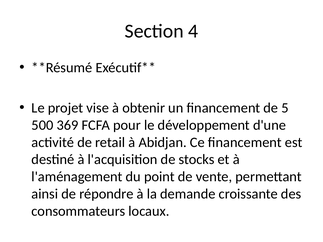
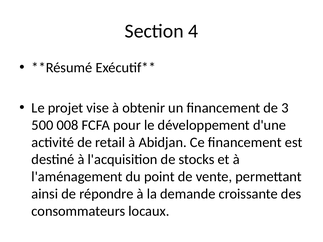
5: 5 -> 3
369: 369 -> 008
